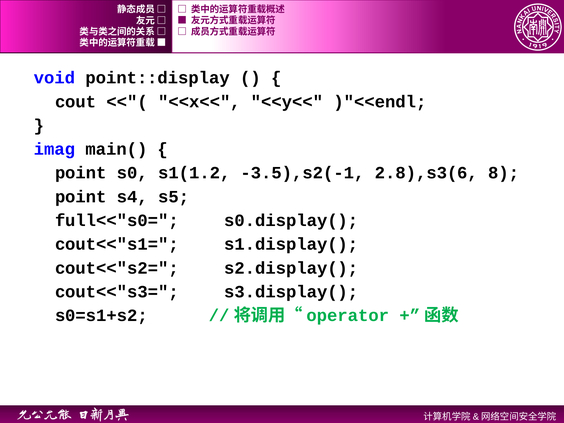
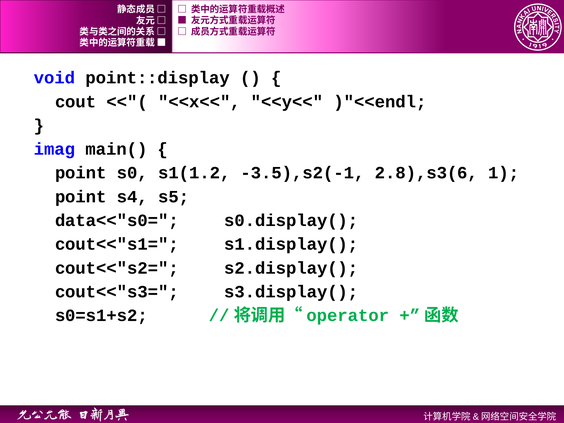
8: 8 -> 1
full<<"s0=: full<<"s0= -> data<<"s0=
